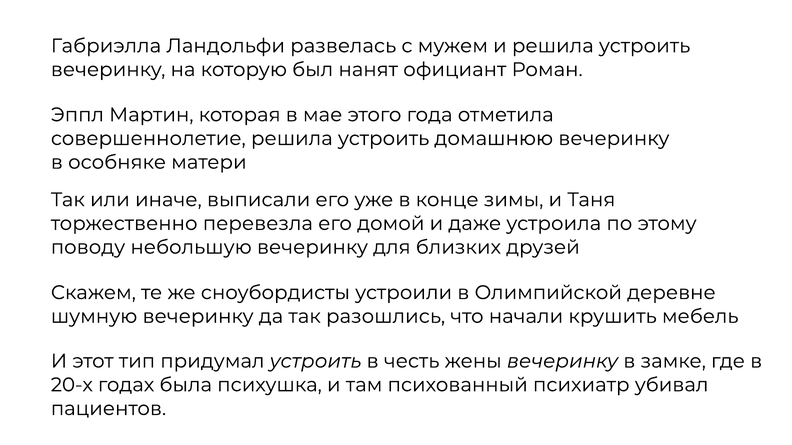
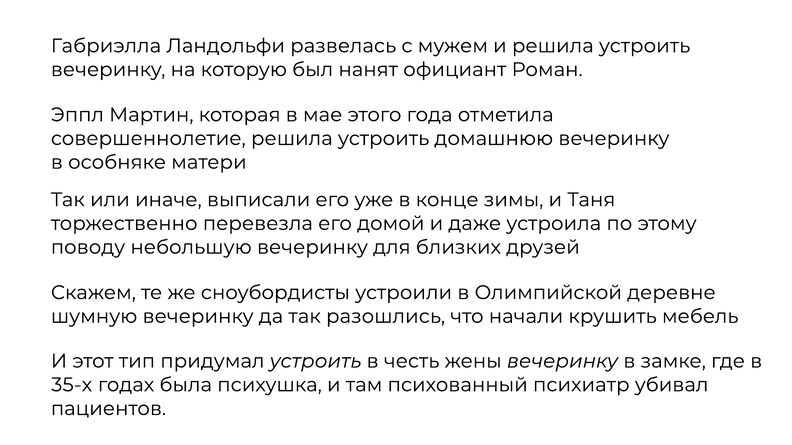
20-х: 20-х -> 35-х
